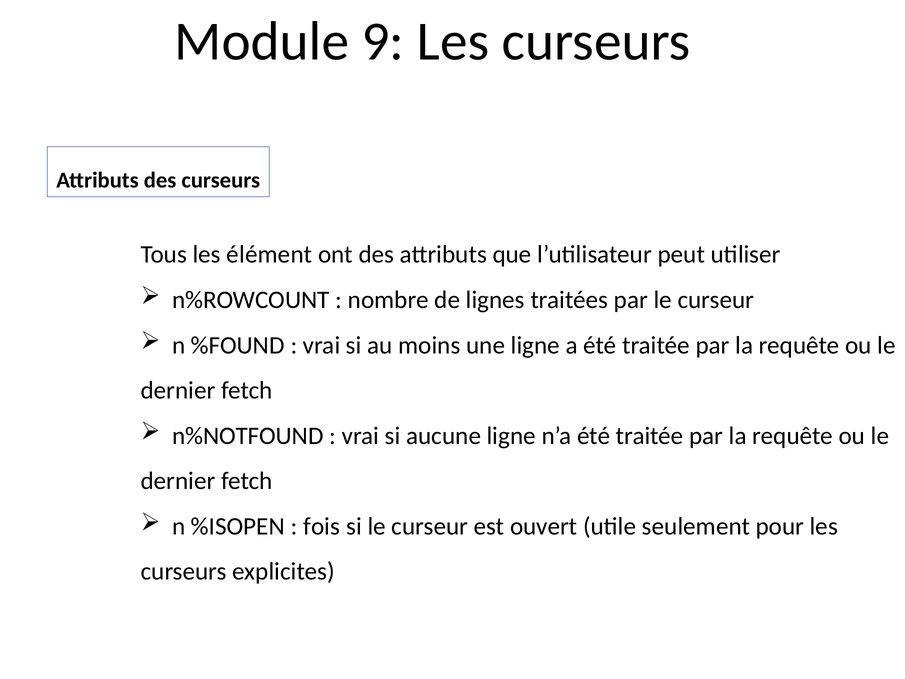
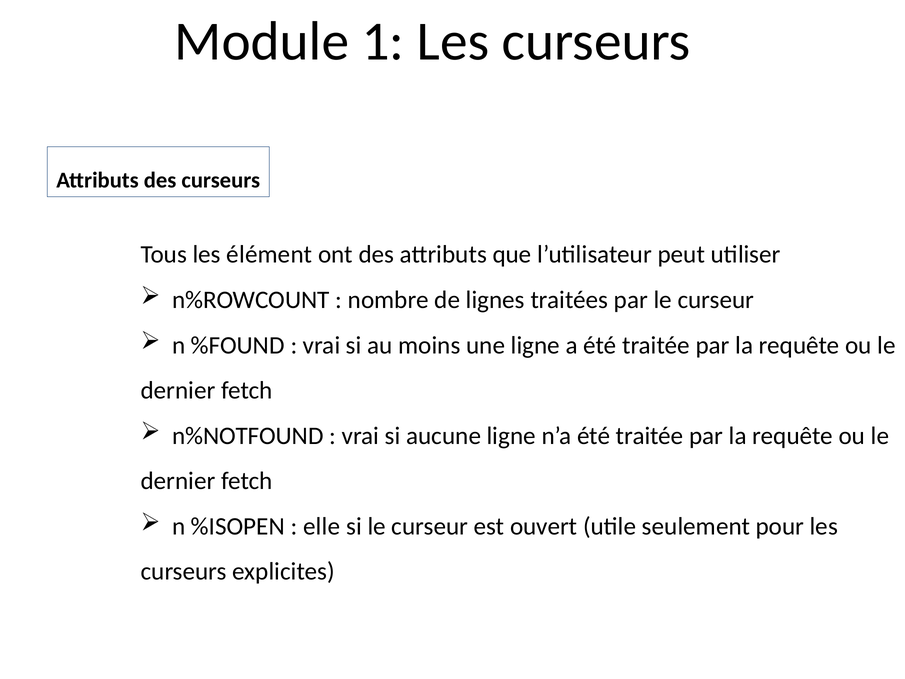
9: 9 -> 1
fois: fois -> elle
